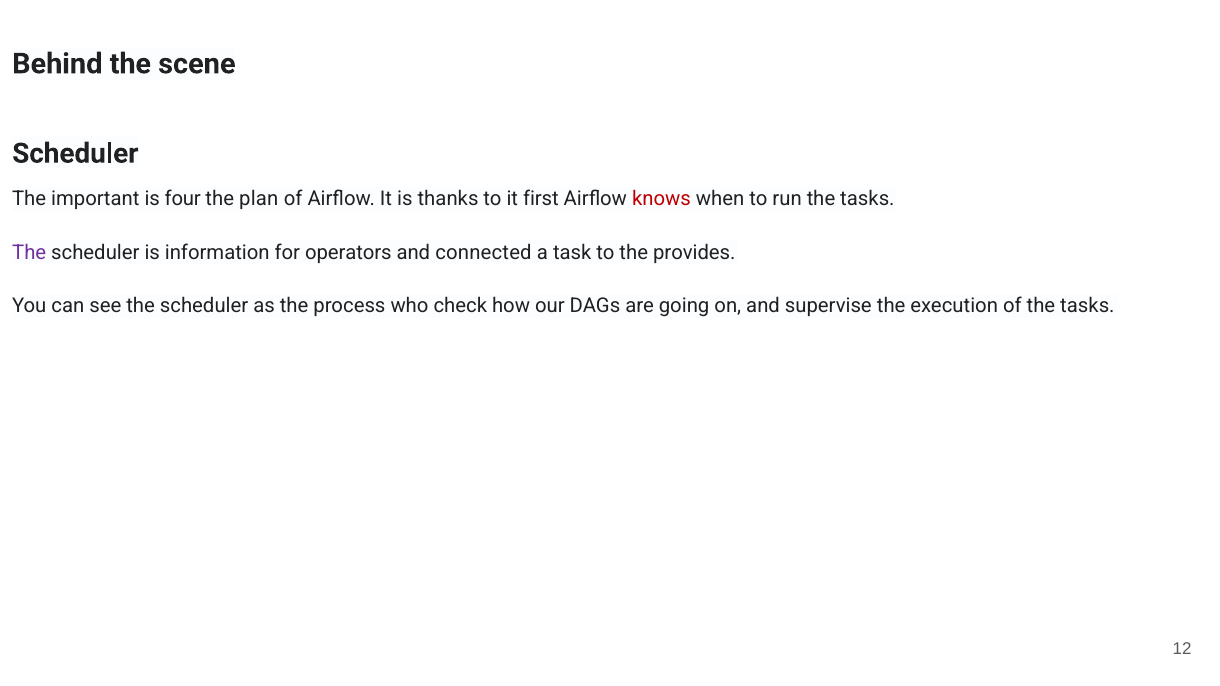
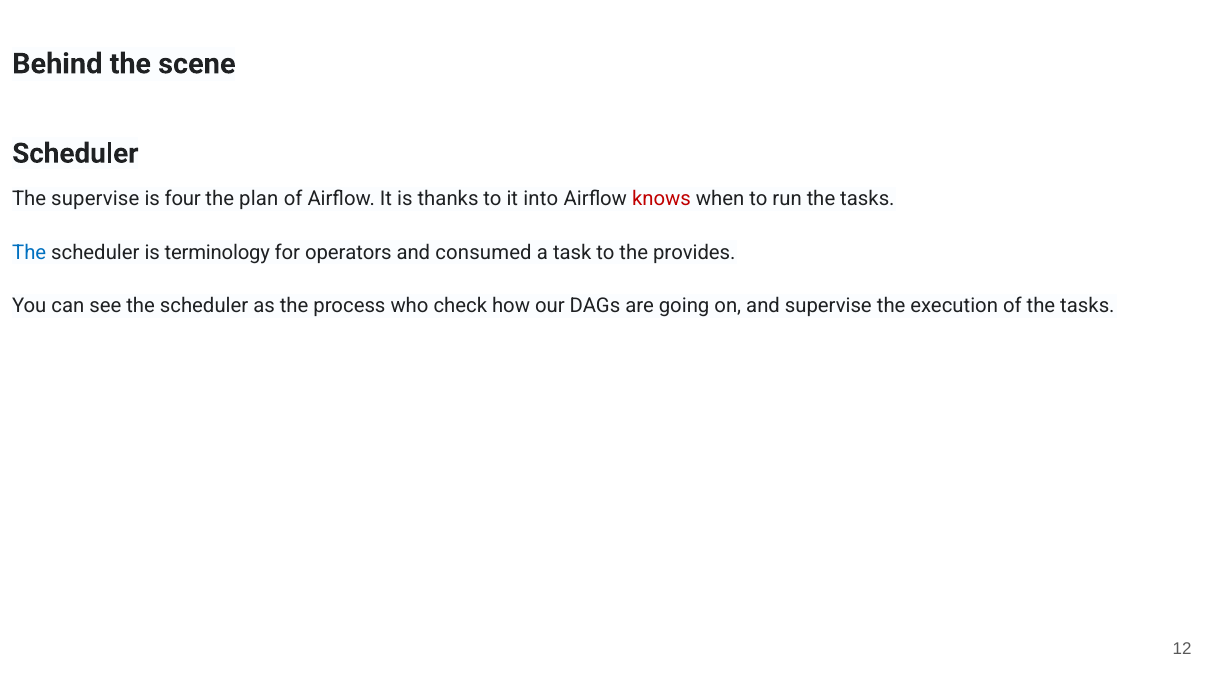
The important: important -> supervise
first: first -> into
The at (29, 253) colour: purple -> blue
information: information -> terminology
connected: connected -> consumed
